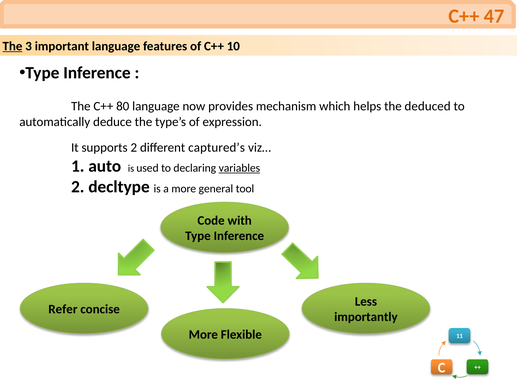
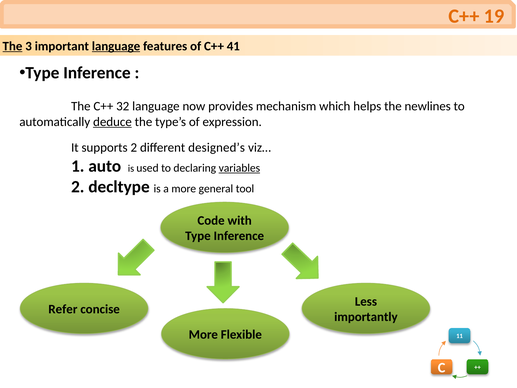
47: 47 -> 19
language at (116, 46) underline: none -> present
10: 10 -> 41
80: 80 -> 32
deduced: deduced -> newlines
deduce underline: none -> present
captured’s: captured’s -> designed’s
